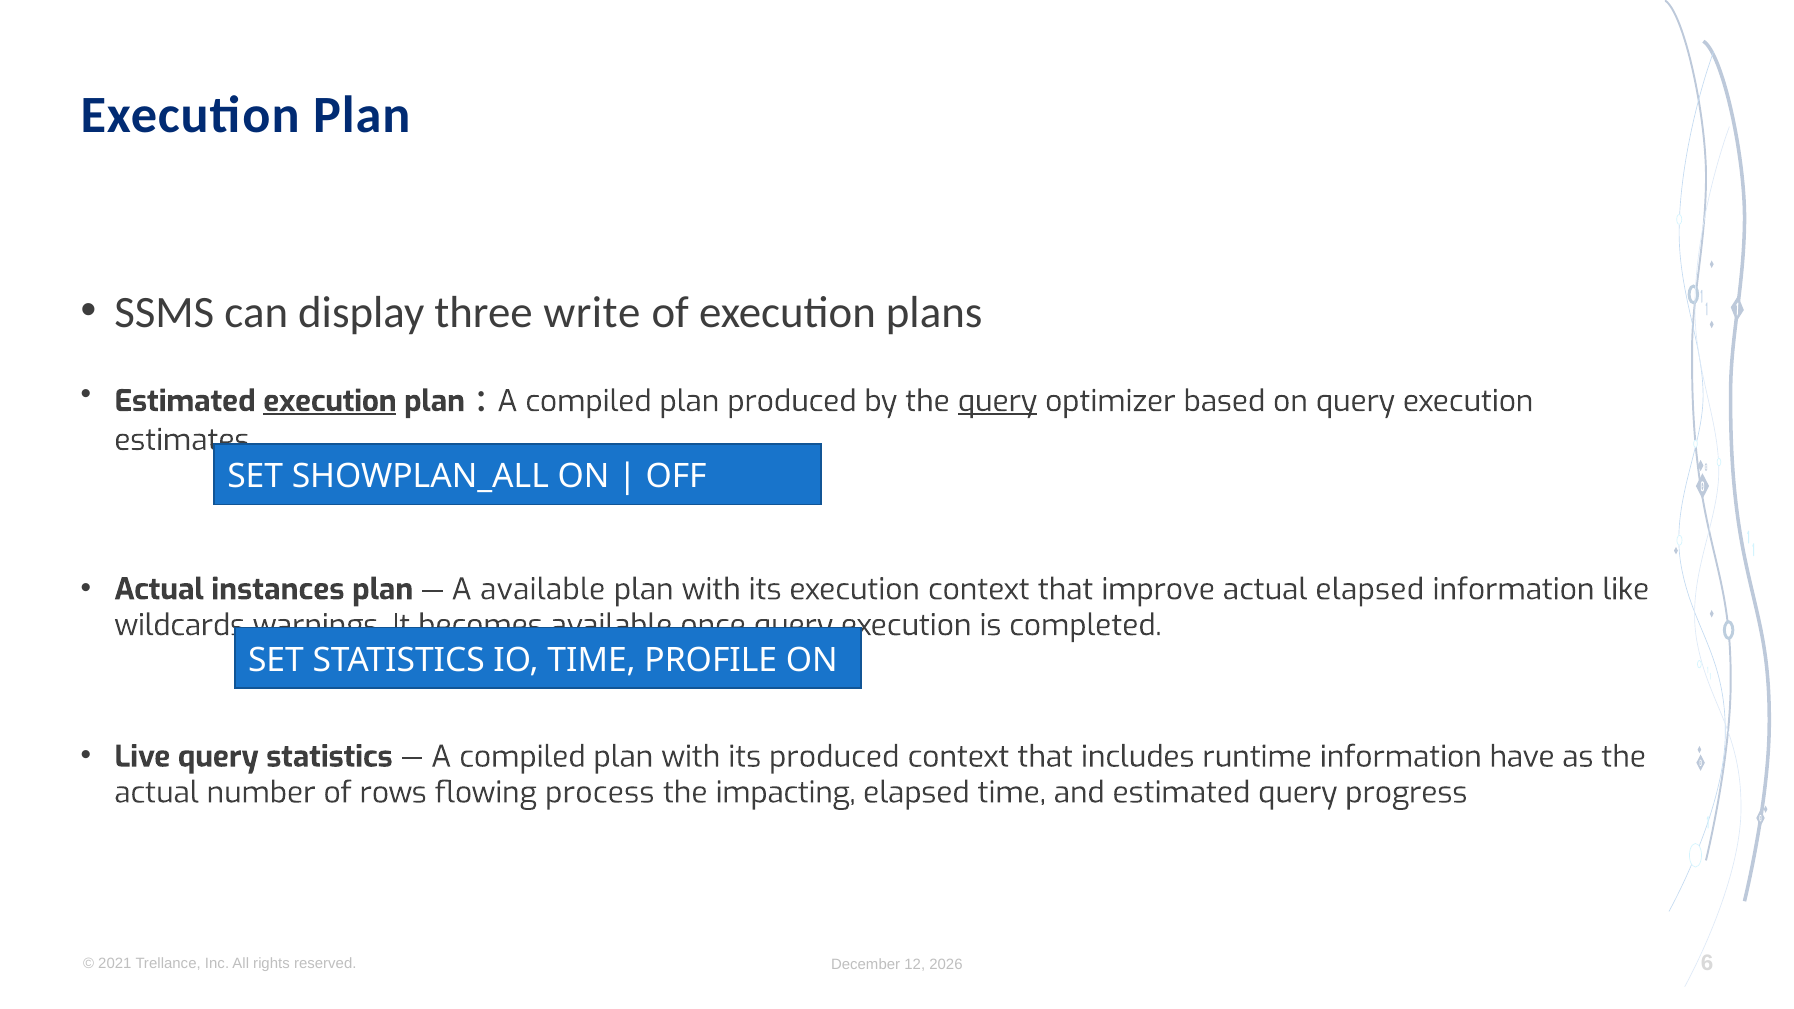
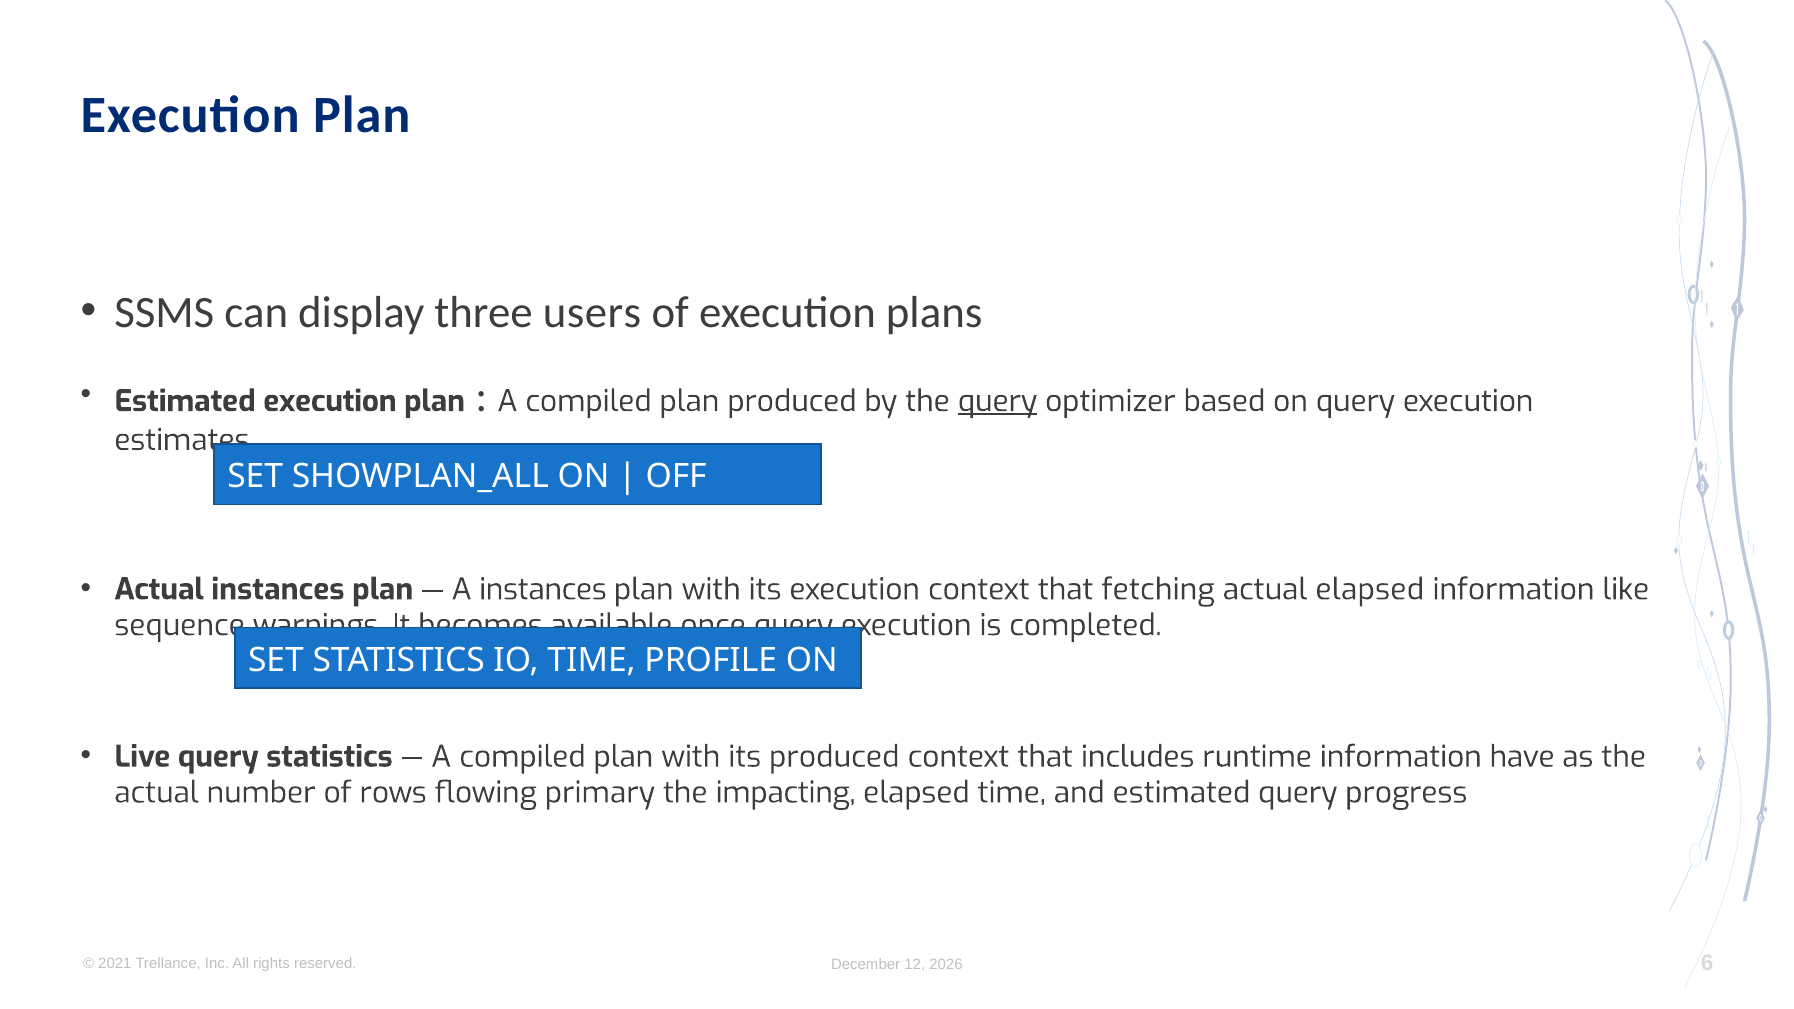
write: write -> users
execution at (330, 401) underline: present -> none
A available: available -> instances
improve: improve -> fetching
wildcards: wildcards -> sequence
process: process -> primary
